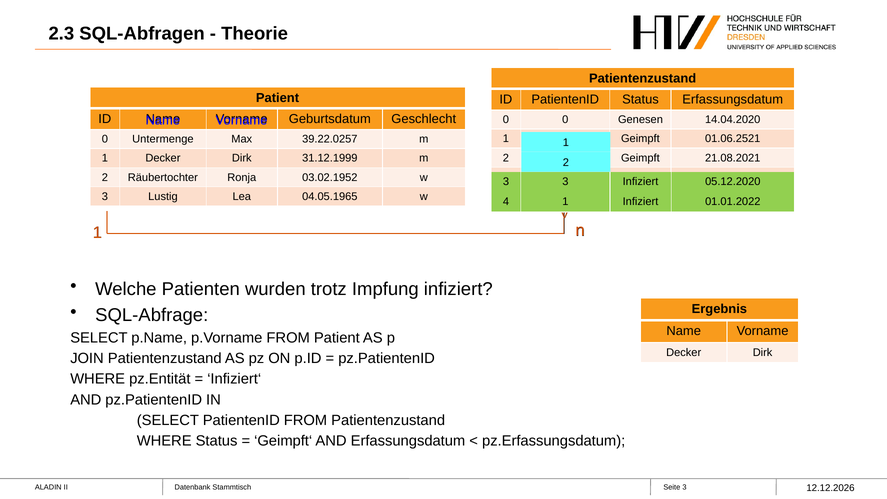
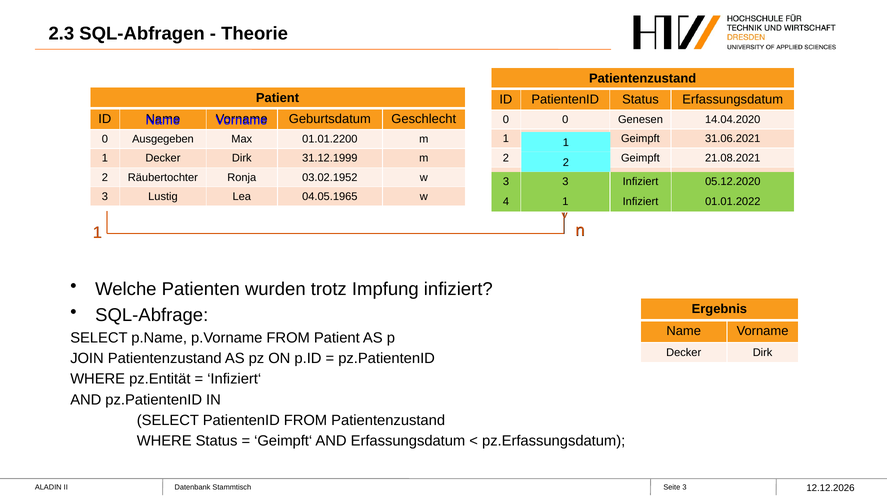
01.06.2521: 01.06.2521 -> 31.06.2021
Untermenge: Untermenge -> Ausgegeben
39.22.0257: 39.22.0257 -> 01.01.2200
